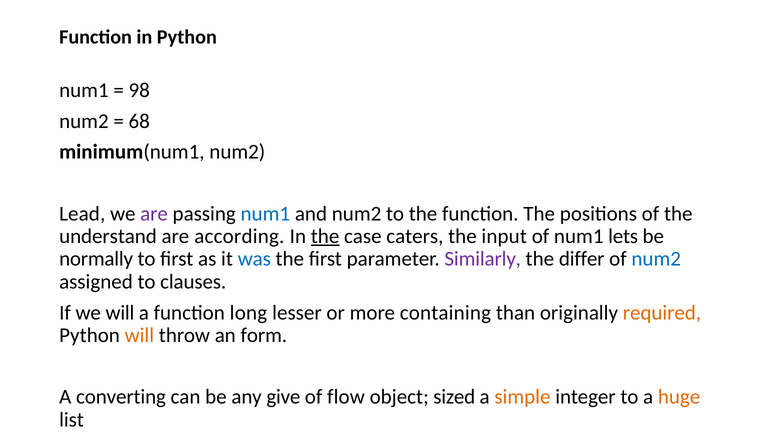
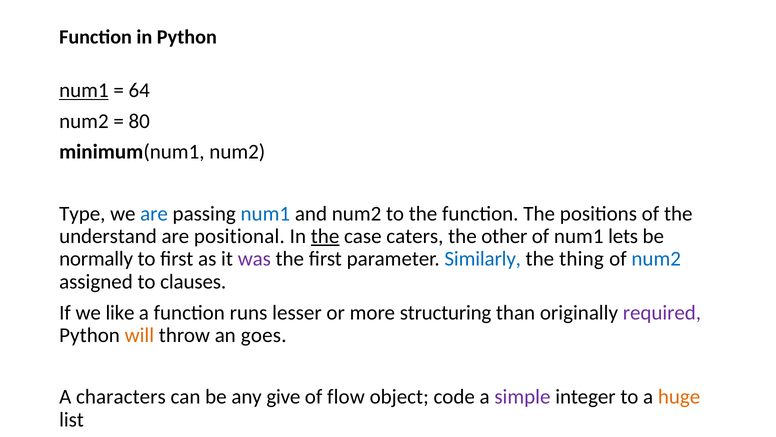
num1 at (84, 90) underline: none -> present
98: 98 -> 64
68: 68 -> 80
Lead: Lead -> Type
are at (154, 213) colour: purple -> blue
according: according -> positional
input: input -> other
was colour: blue -> purple
Similarly colour: purple -> blue
differ: differ -> thing
we will: will -> like
long: long -> runs
containing: containing -> structuring
required colour: orange -> purple
form: form -> goes
converting: converting -> characters
sized: sized -> code
simple colour: orange -> purple
